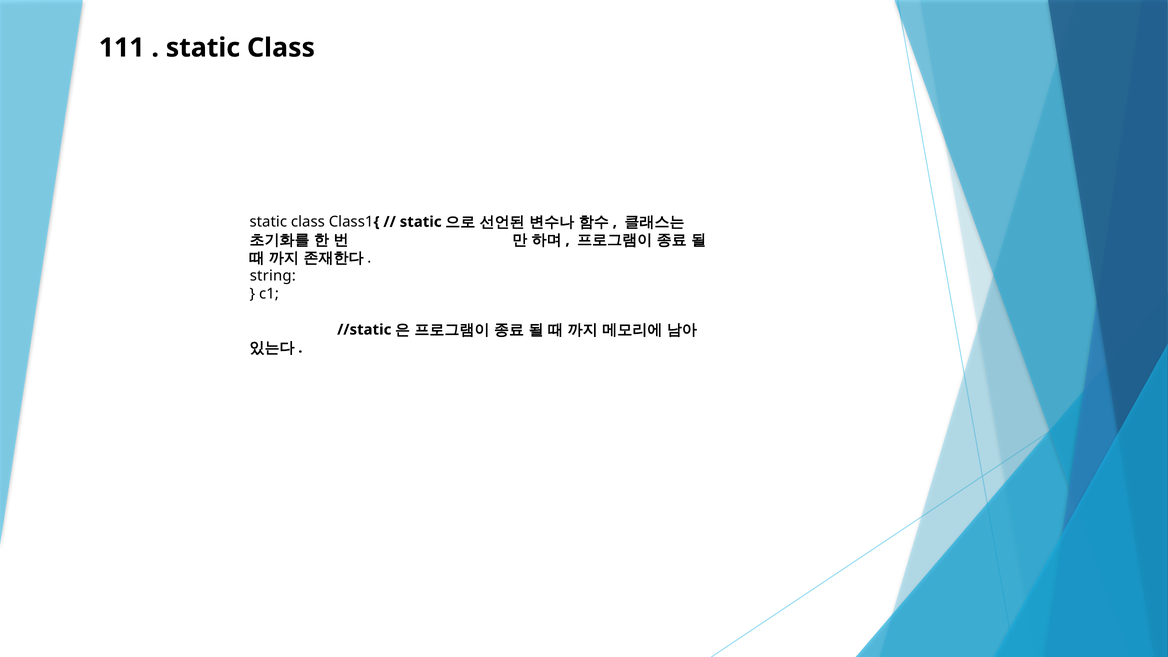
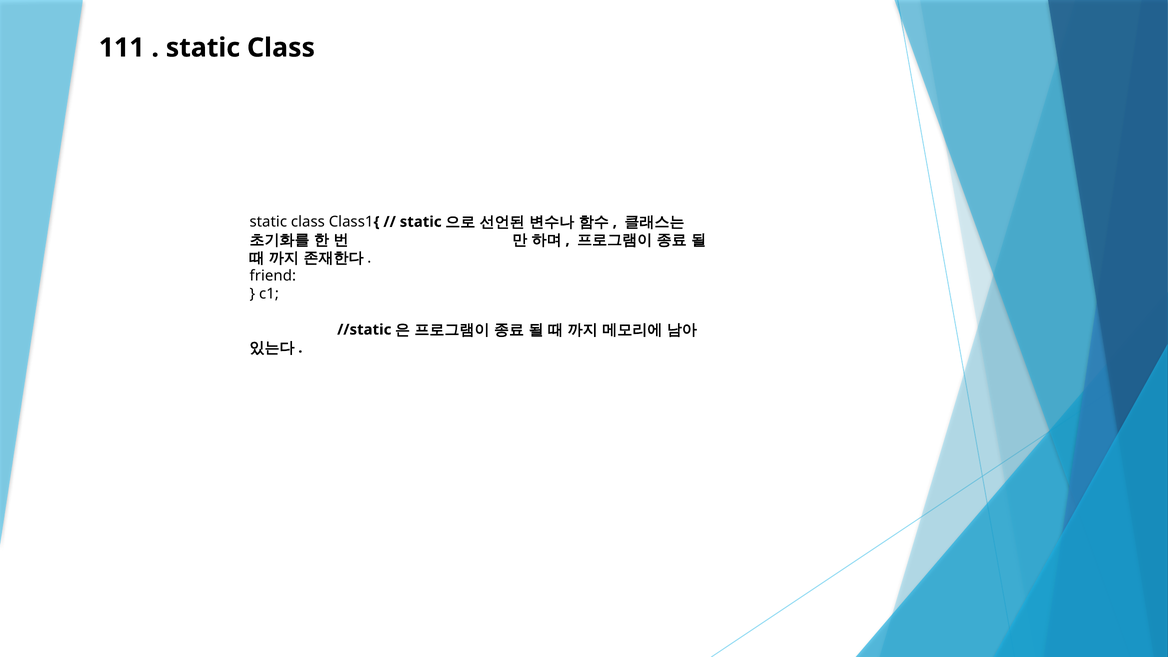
string: string -> friend
